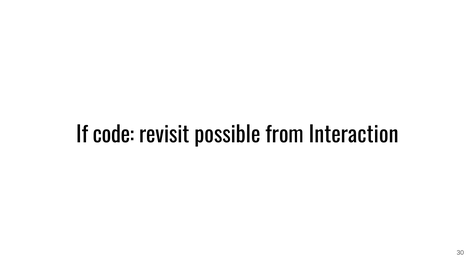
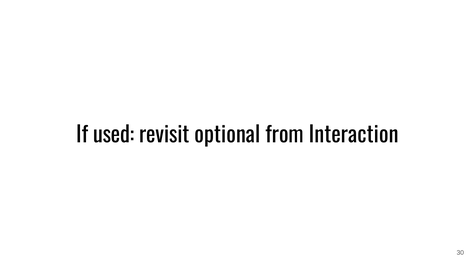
code: code -> used
possible: possible -> optional
